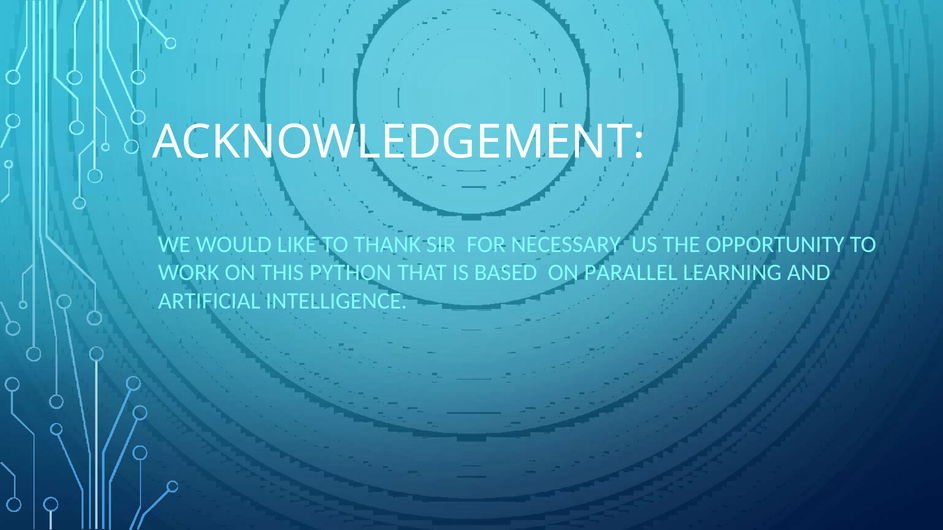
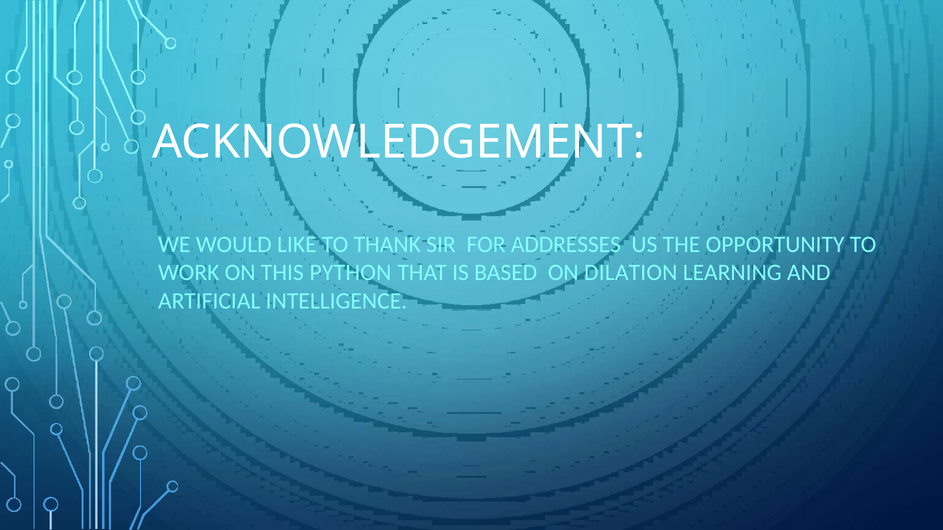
NECESSARY: NECESSARY -> ADDRESSES
PARALLEL: PARALLEL -> DILATION
